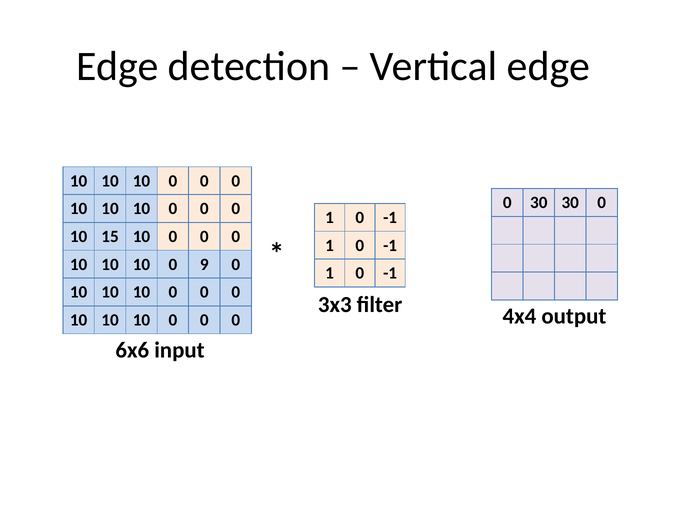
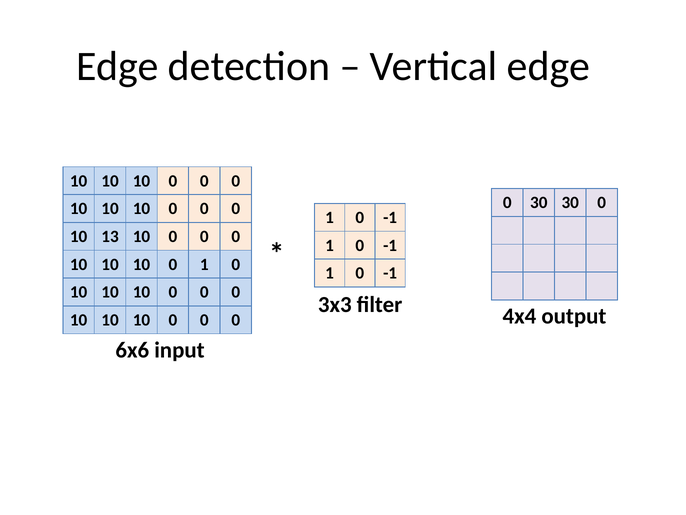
15: 15 -> 13
10 0 9: 9 -> 1
